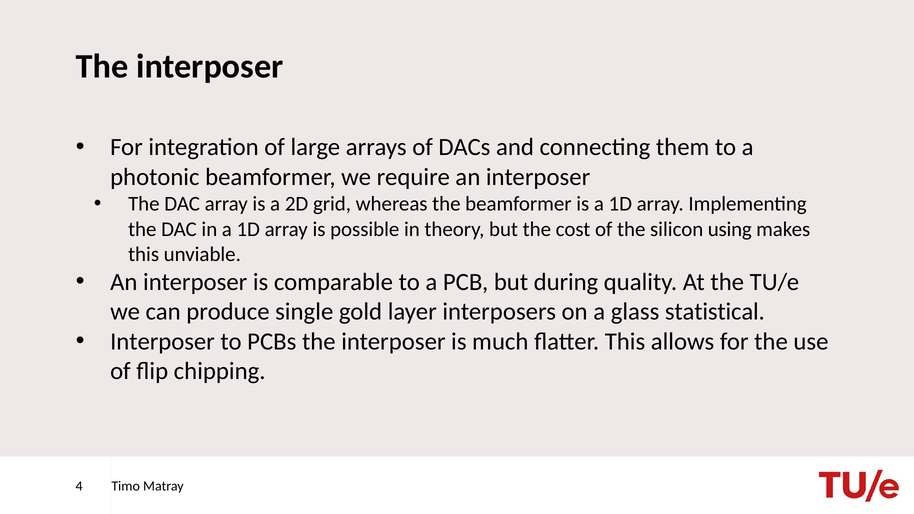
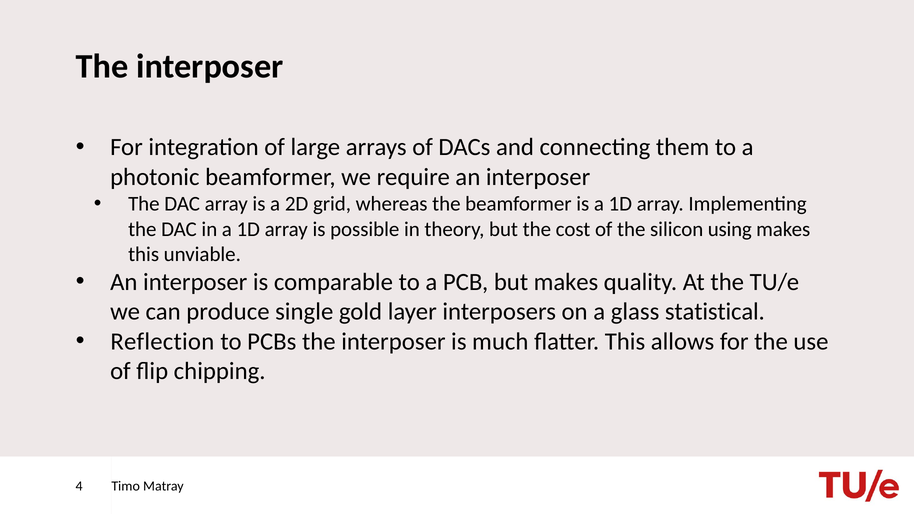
but during: during -> makes
Interposer at (162, 341): Interposer -> Reflection
